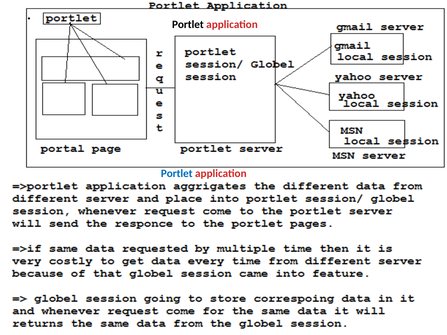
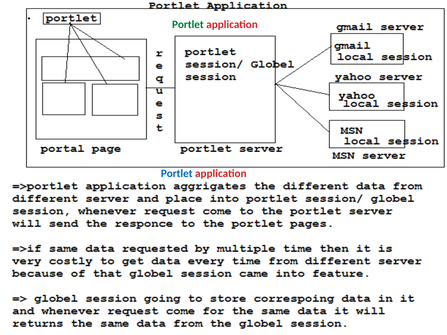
Portlet at (188, 25) colour: black -> green
